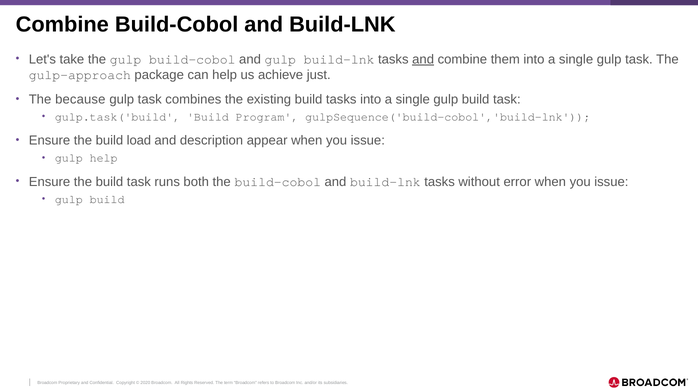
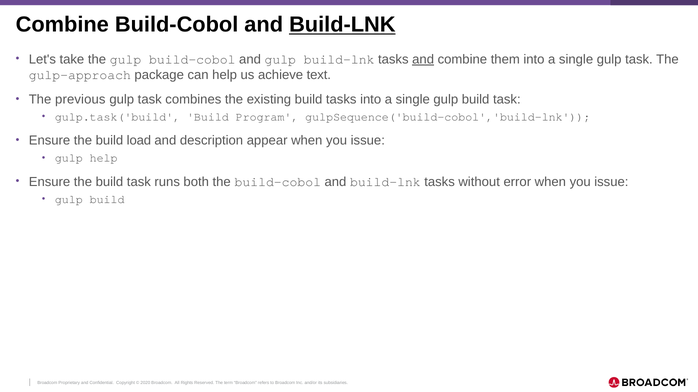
Build-LNK at (342, 25) underline: none -> present
just: just -> text
because: because -> previous
